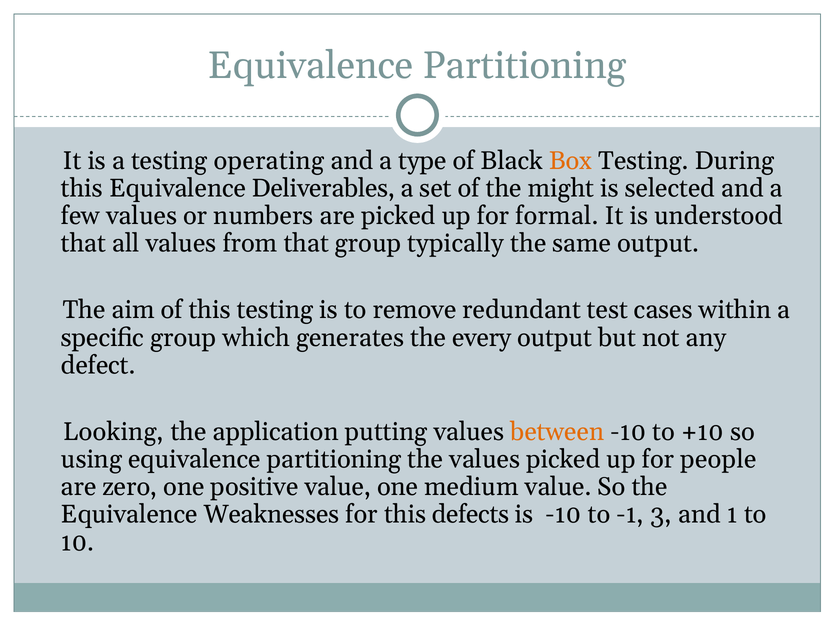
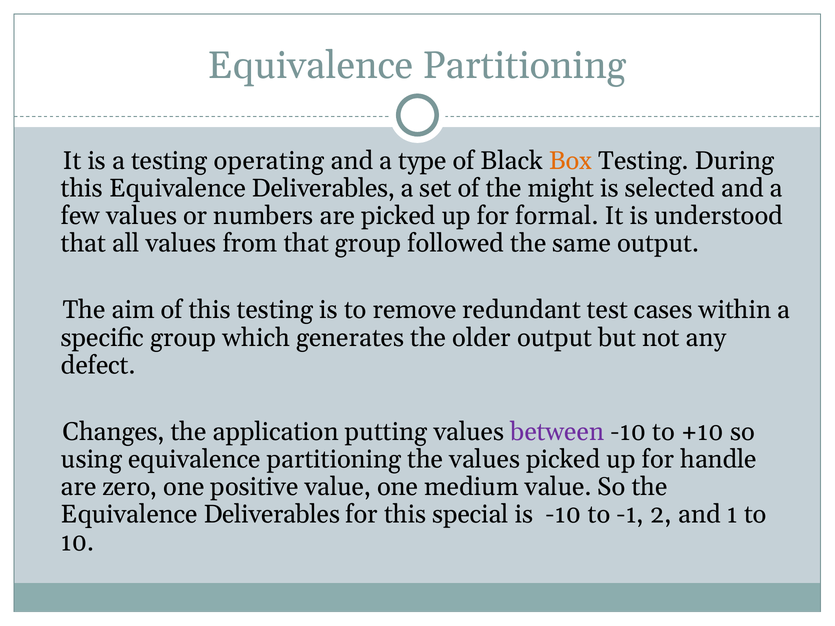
typically: typically -> followed
every: every -> older
Looking: Looking -> Changes
between colour: orange -> purple
people: people -> handle
Weaknesses at (272, 515): Weaknesses -> Deliverables
defects: defects -> special
3: 3 -> 2
